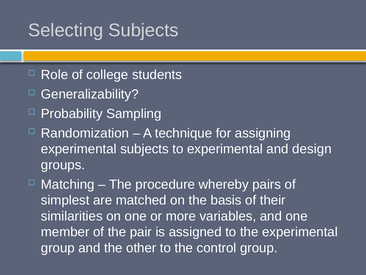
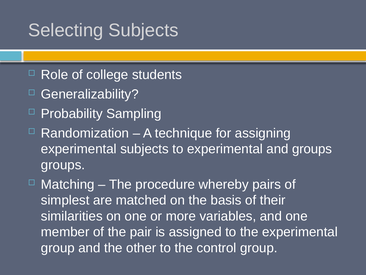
and design: design -> groups
